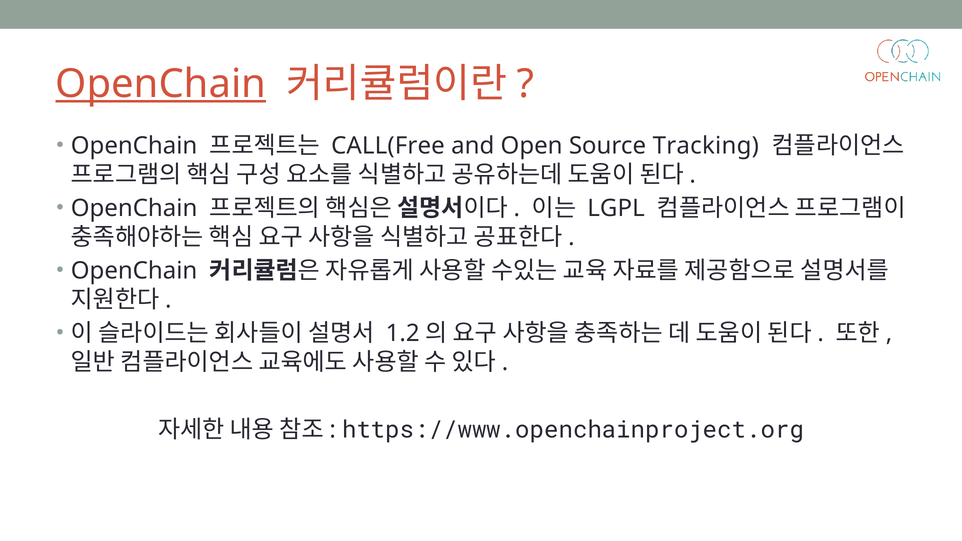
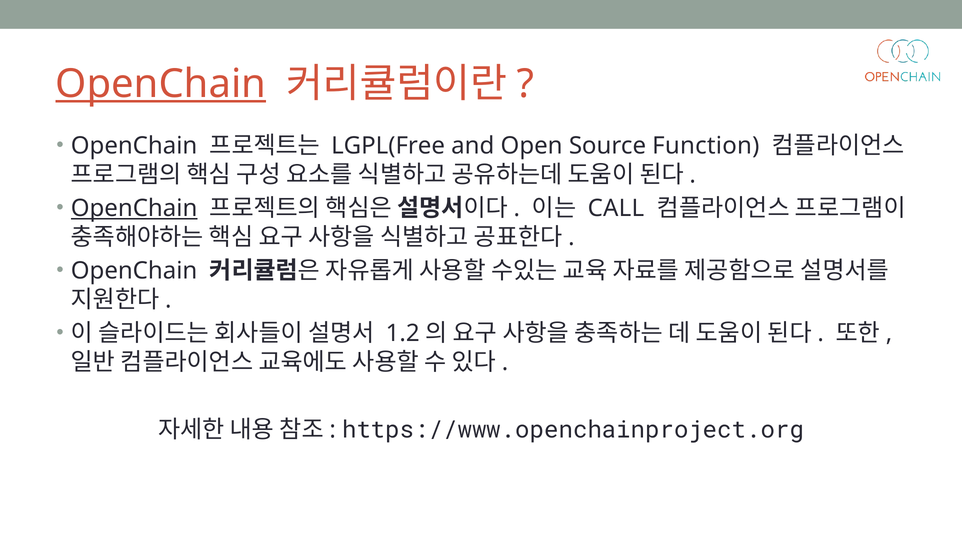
CALL(Free: CALL(Free -> LGPL(Free
Tracking: Tracking -> Function
OpenChain at (134, 209) underline: none -> present
LGPL: LGPL -> CALL
